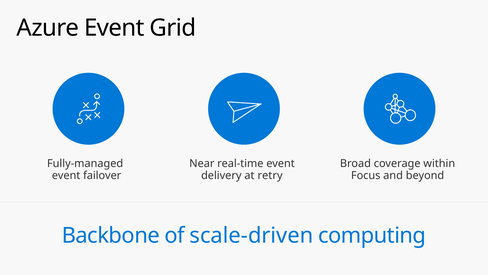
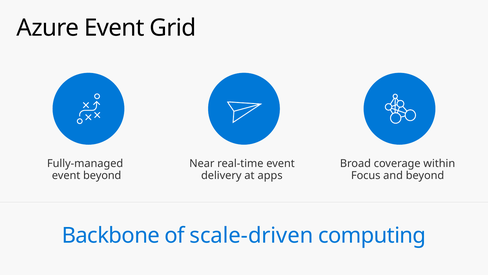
event failover: failover -> beyond
retry: retry -> apps
